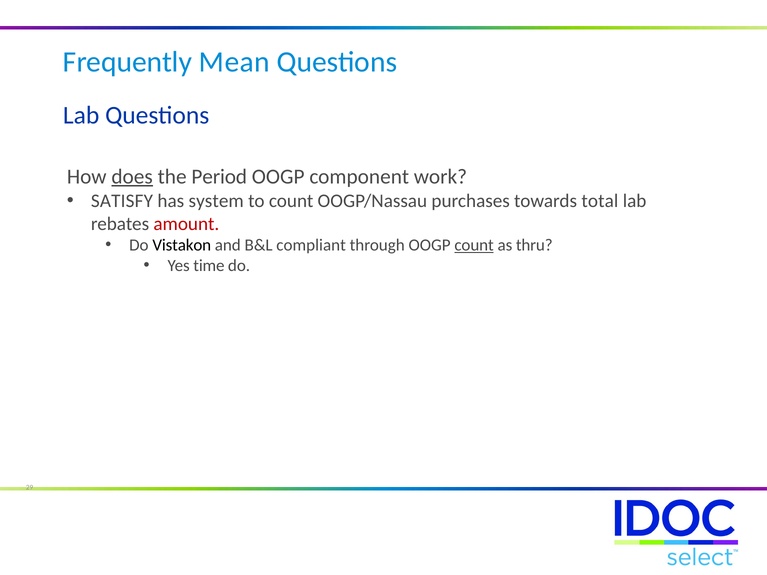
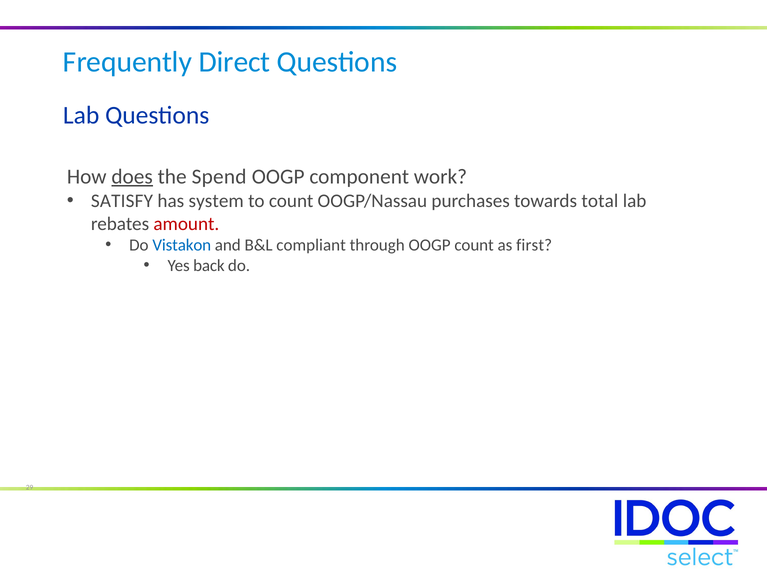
Mean: Mean -> Direct
Period: Period -> Spend
Vistakon colour: black -> blue
count at (474, 245) underline: present -> none
thru: thru -> first
time: time -> back
